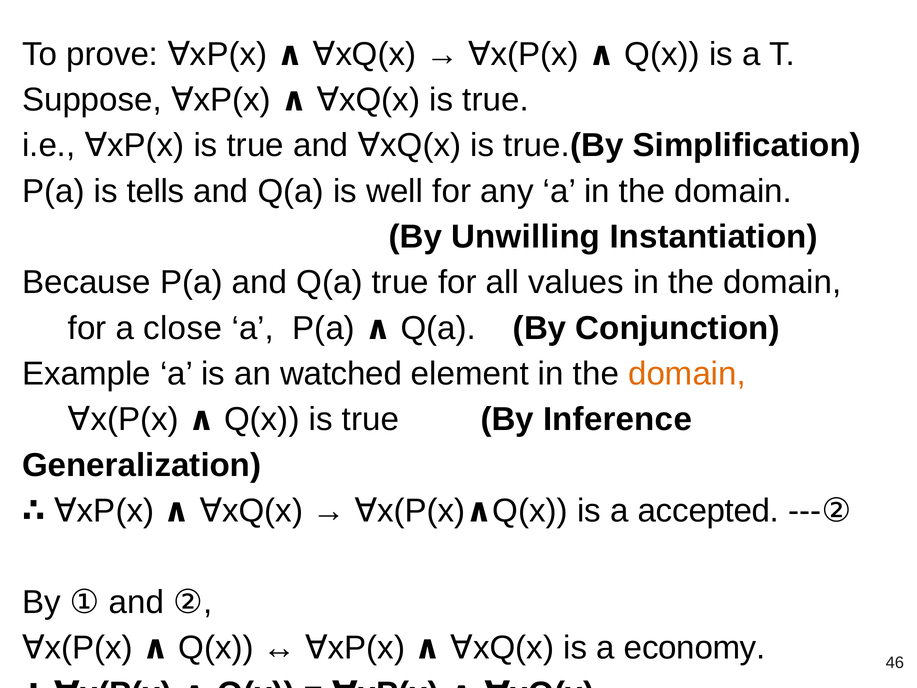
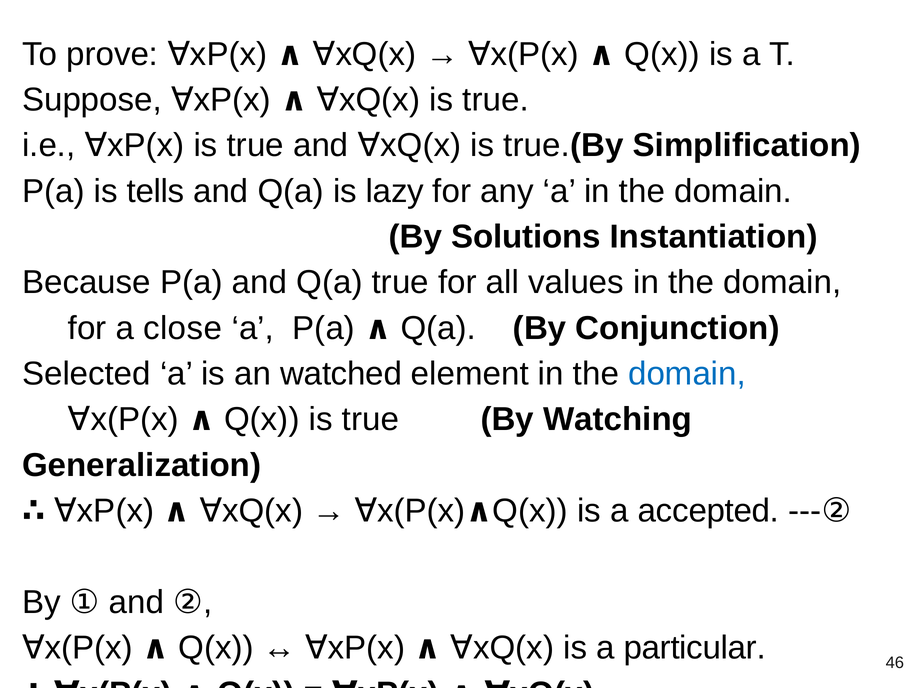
well: well -> lazy
Unwilling: Unwilling -> Solutions
Example: Example -> Selected
domain at (687, 374) colour: orange -> blue
Inference: Inference -> Watching
economy: economy -> particular
